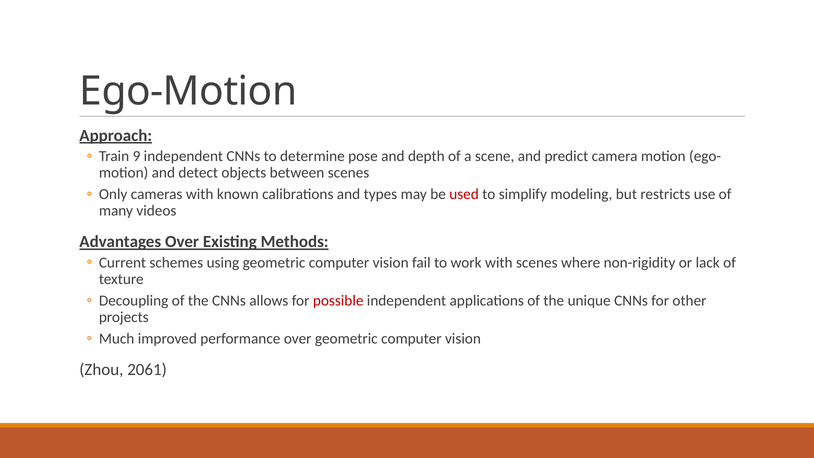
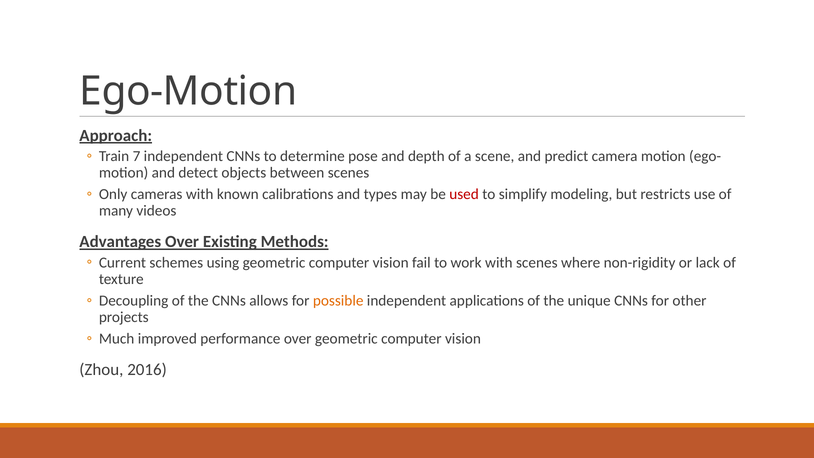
9: 9 -> 7
possible colour: red -> orange
2061: 2061 -> 2016
